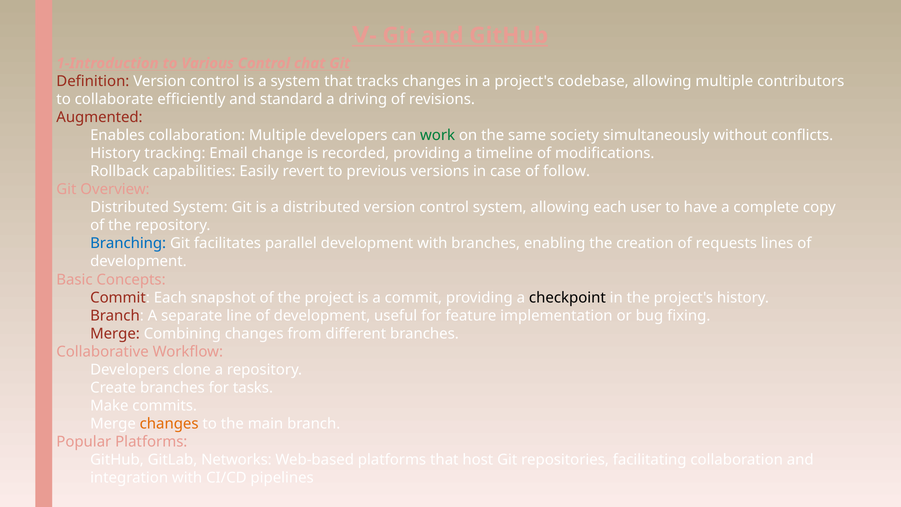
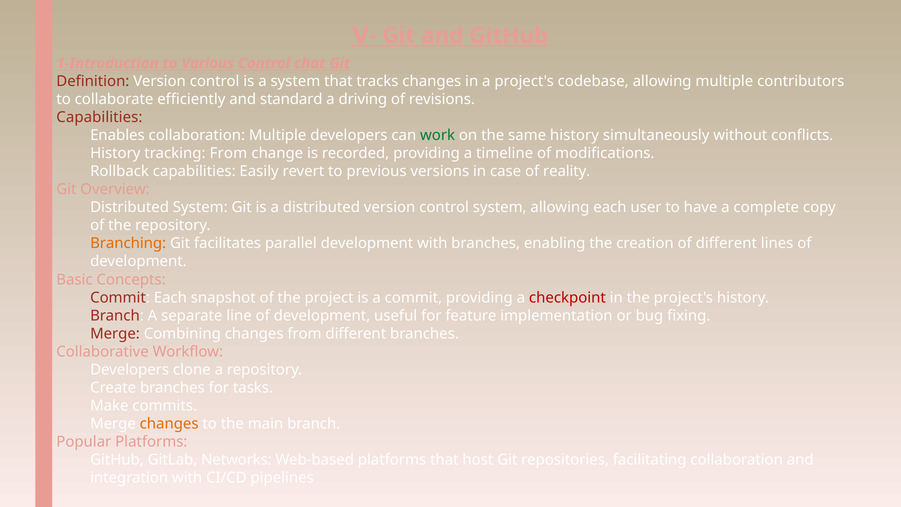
Augmented at (99, 117): Augmented -> Capabilities
same society: society -> history
tracking Email: Email -> From
follow: follow -> reality
Branching colour: blue -> orange
of requests: requests -> different
checkpoint colour: black -> red
